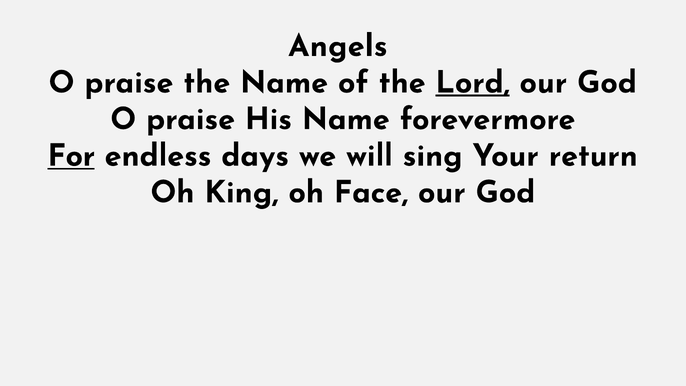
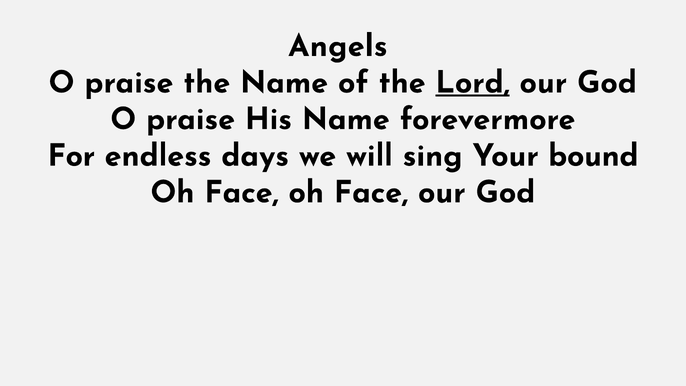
For underline: present -> none
return: return -> bound
King at (241, 192): King -> Face
